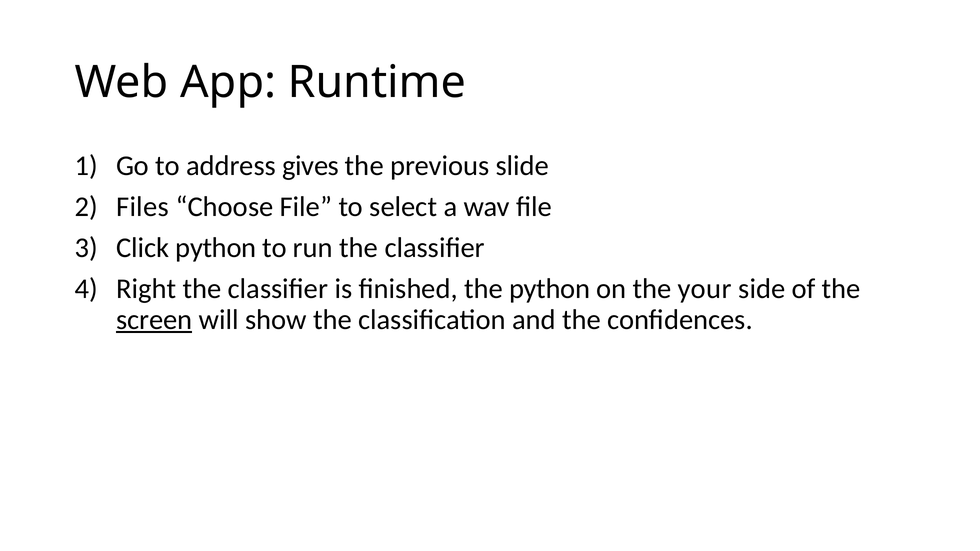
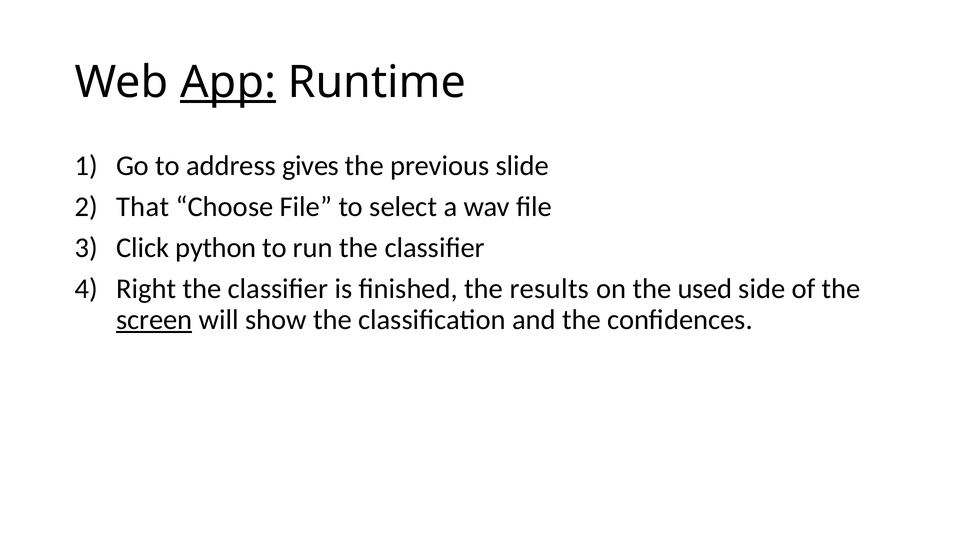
App underline: none -> present
Files: Files -> That
the python: python -> results
your: your -> used
